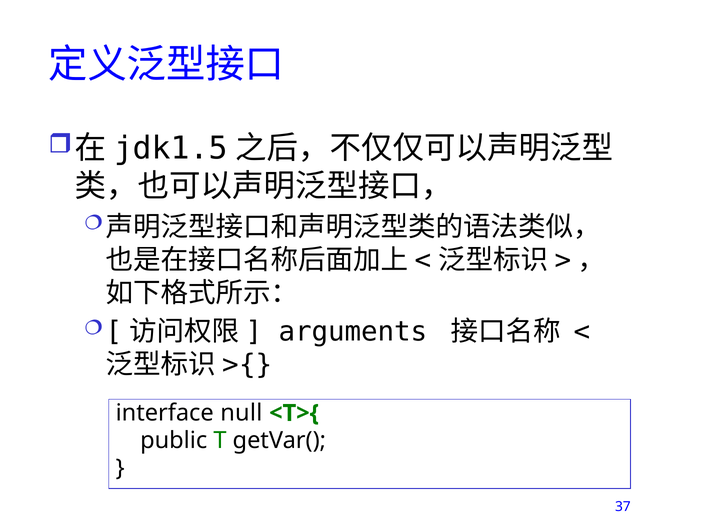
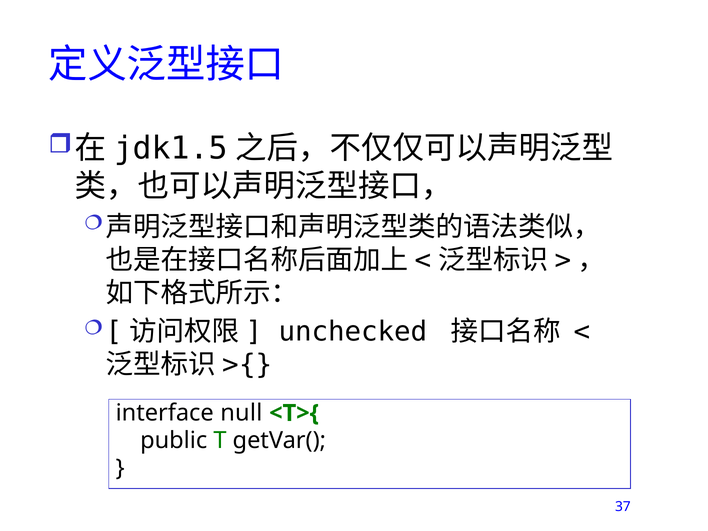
arguments: arguments -> unchecked
